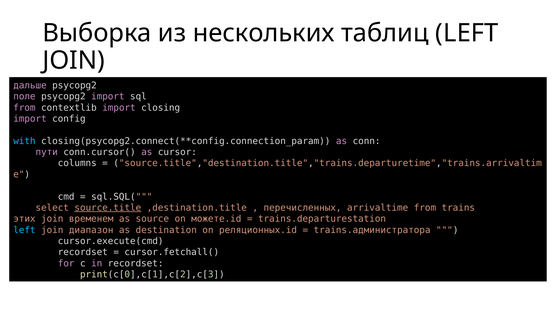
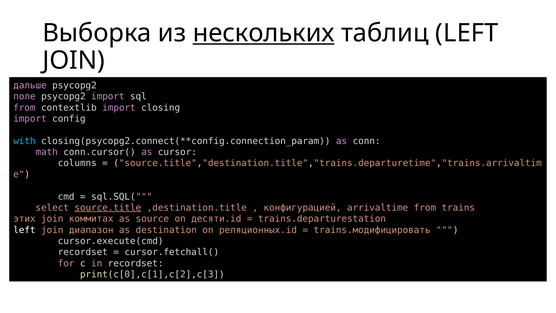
нескольких underline: none -> present
пути: пути -> math
перечисленных: перечисленных -> конфигурацией
временем: временем -> коммитах
можете.id: можете.id -> десяти.id
left at (24, 230) colour: light blue -> white
trains.администратора: trains.администратора -> trains.модифицировать
